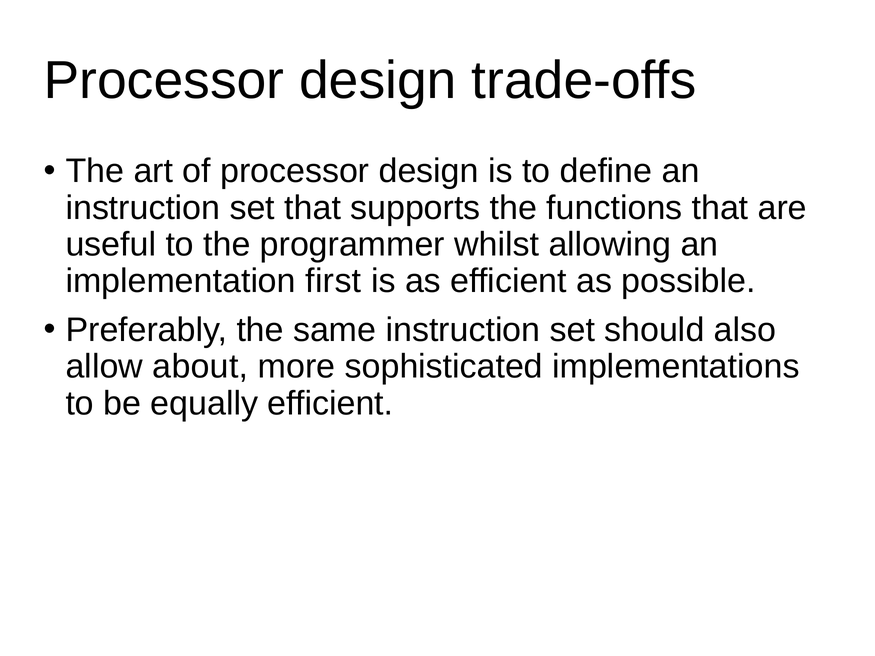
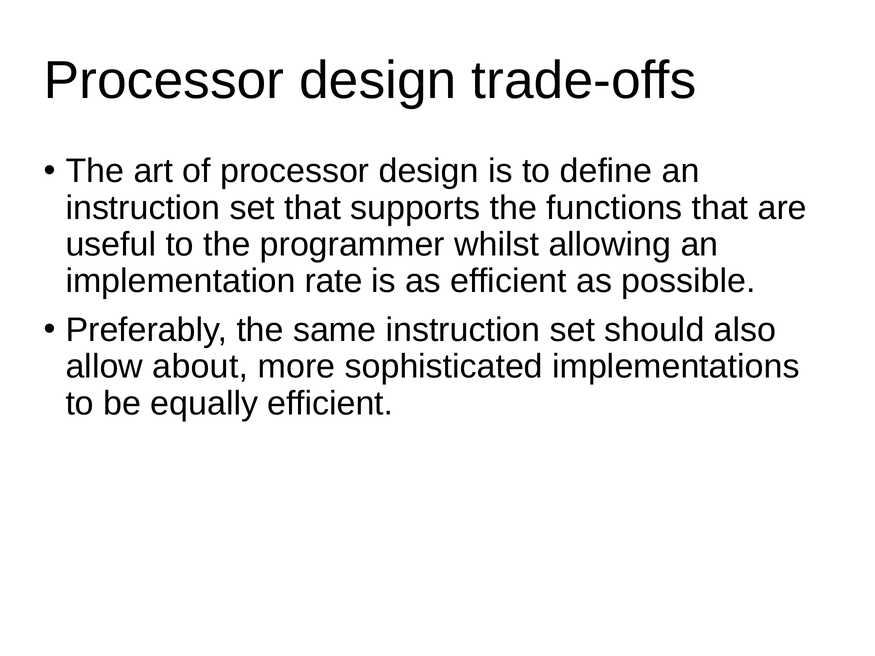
first: first -> rate
